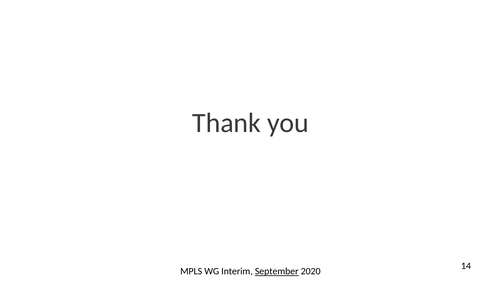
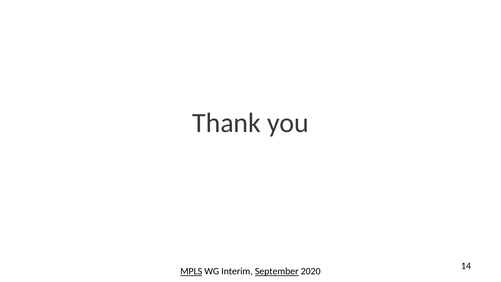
MPLS underline: none -> present
